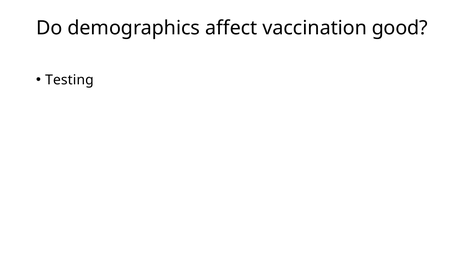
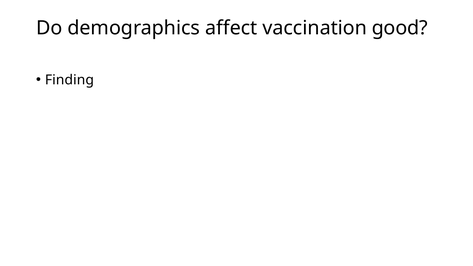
Testing: Testing -> Finding
